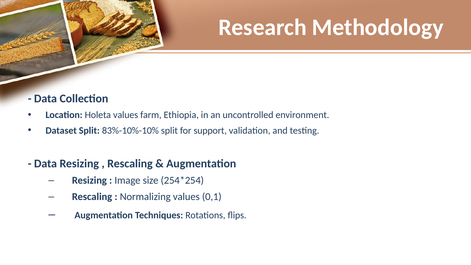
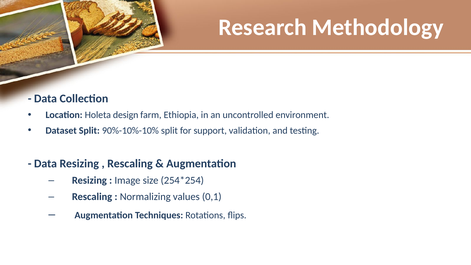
Holeta values: values -> design
83%-10%-10%: 83%-10%-10% -> 90%-10%-10%
